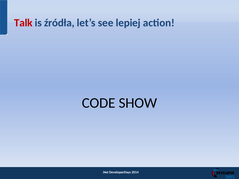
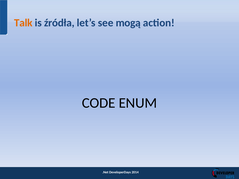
Talk colour: red -> orange
lepiej: lepiej -> mogą
SHOW: SHOW -> ENUM
